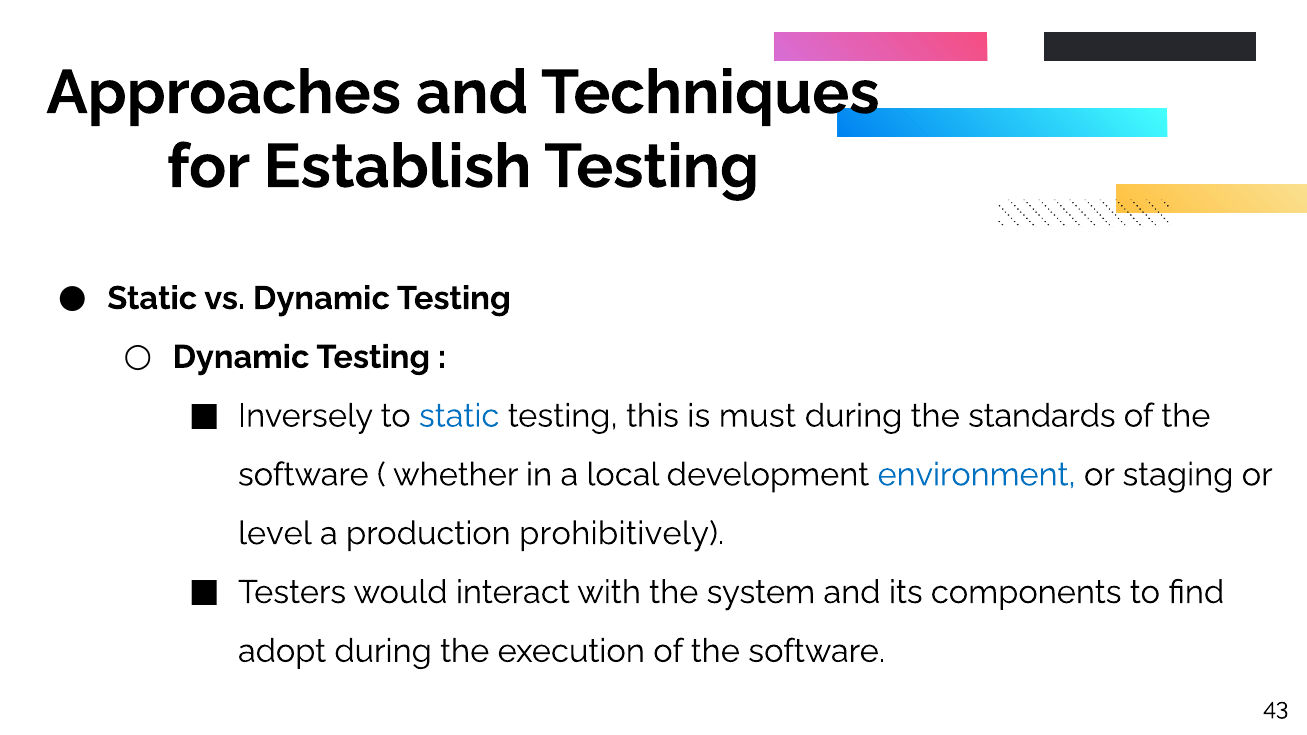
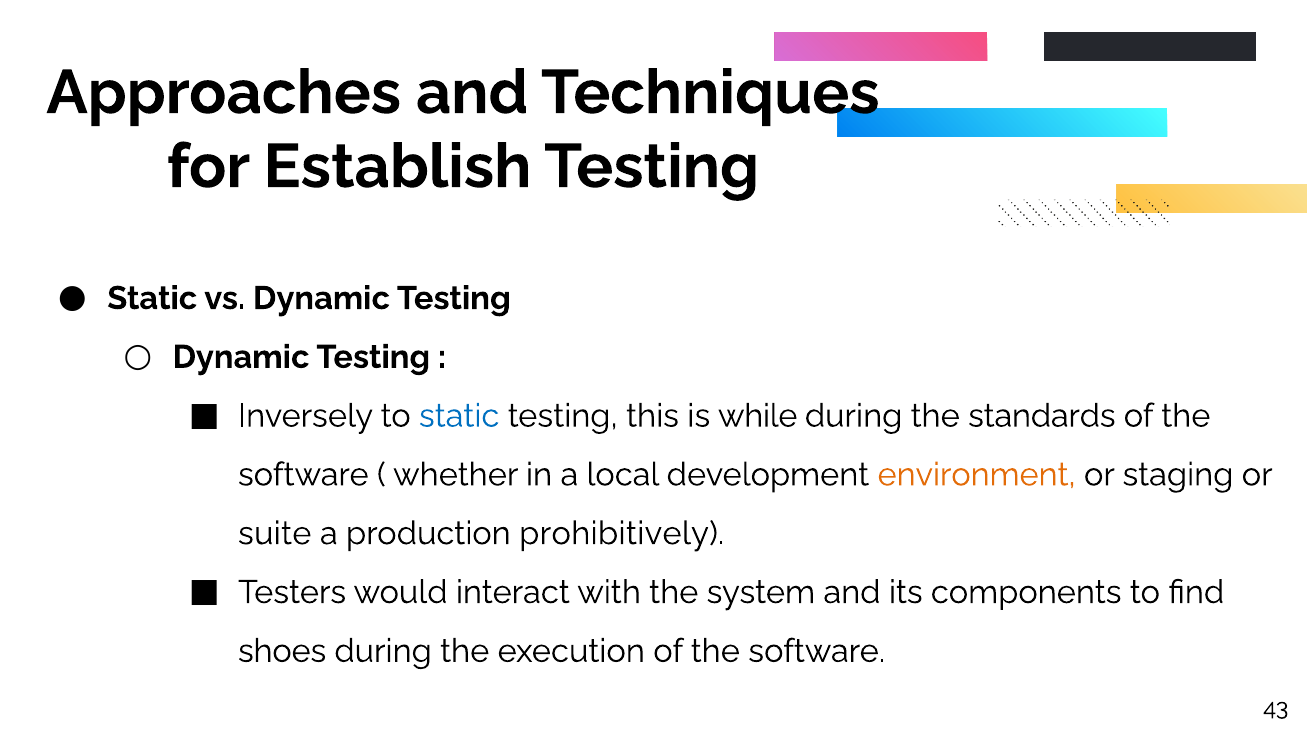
must: must -> while
environment colour: blue -> orange
level: level -> suite
adopt: adopt -> shoes
